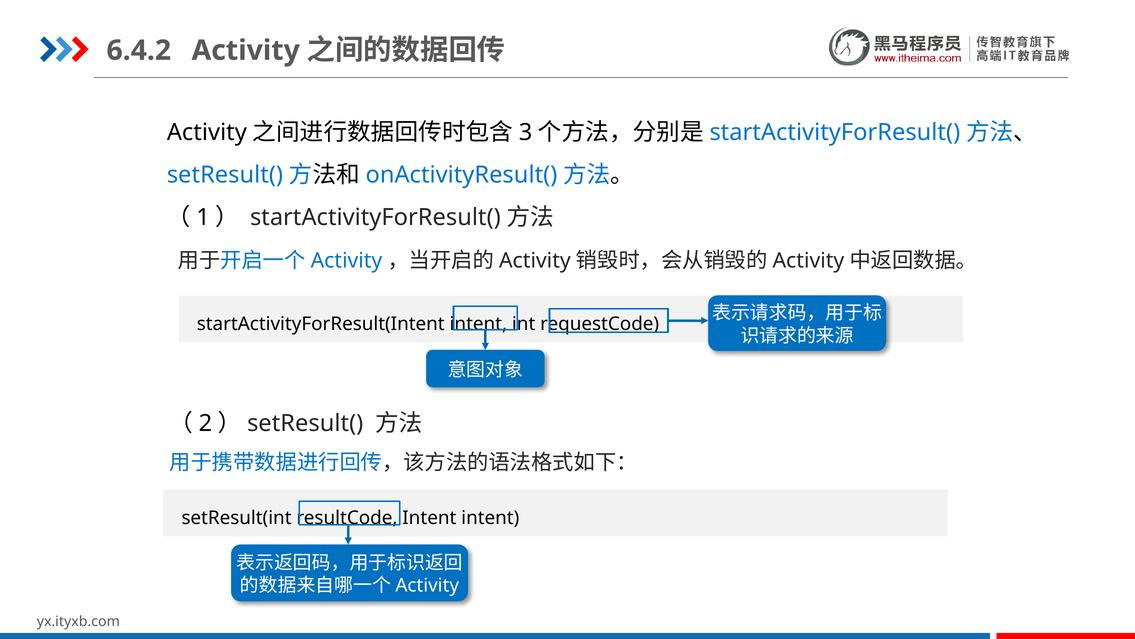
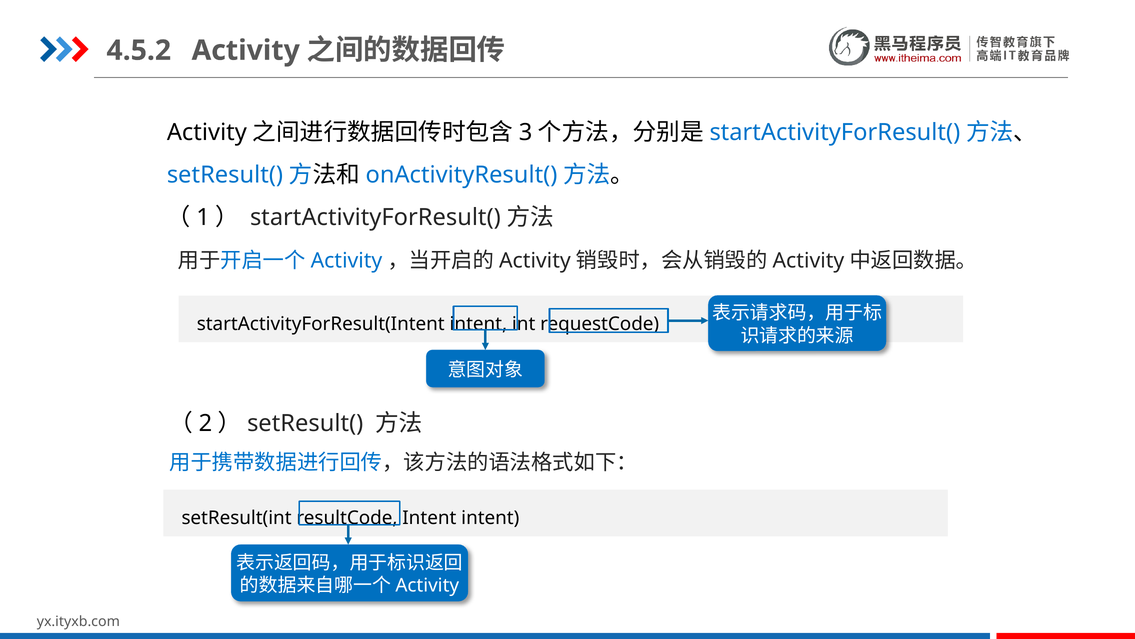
6.4.2: 6.4.2 -> 4.5.2
